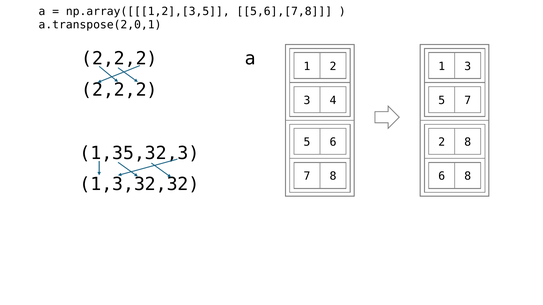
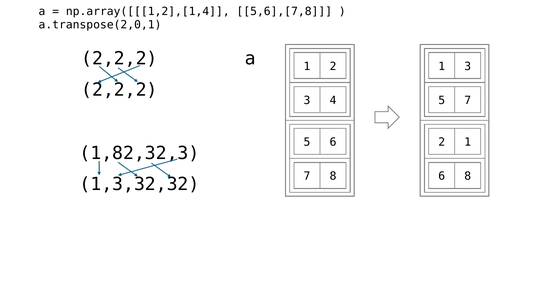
np.array([[[1,2],[3,5: np.array([[[1,2],[3,5 -> np.array([[[1,2],[1,4
2 8: 8 -> 1
1,35,32,3: 1,35,32,3 -> 1,82,32,3
